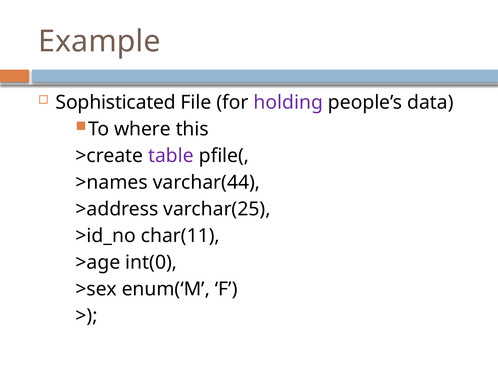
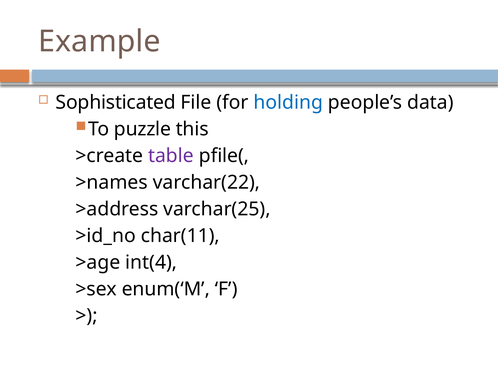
holding colour: purple -> blue
where: where -> puzzle
varchar(44: varchar(44 -> varchar(22
int(0: int(0 -> int(4
